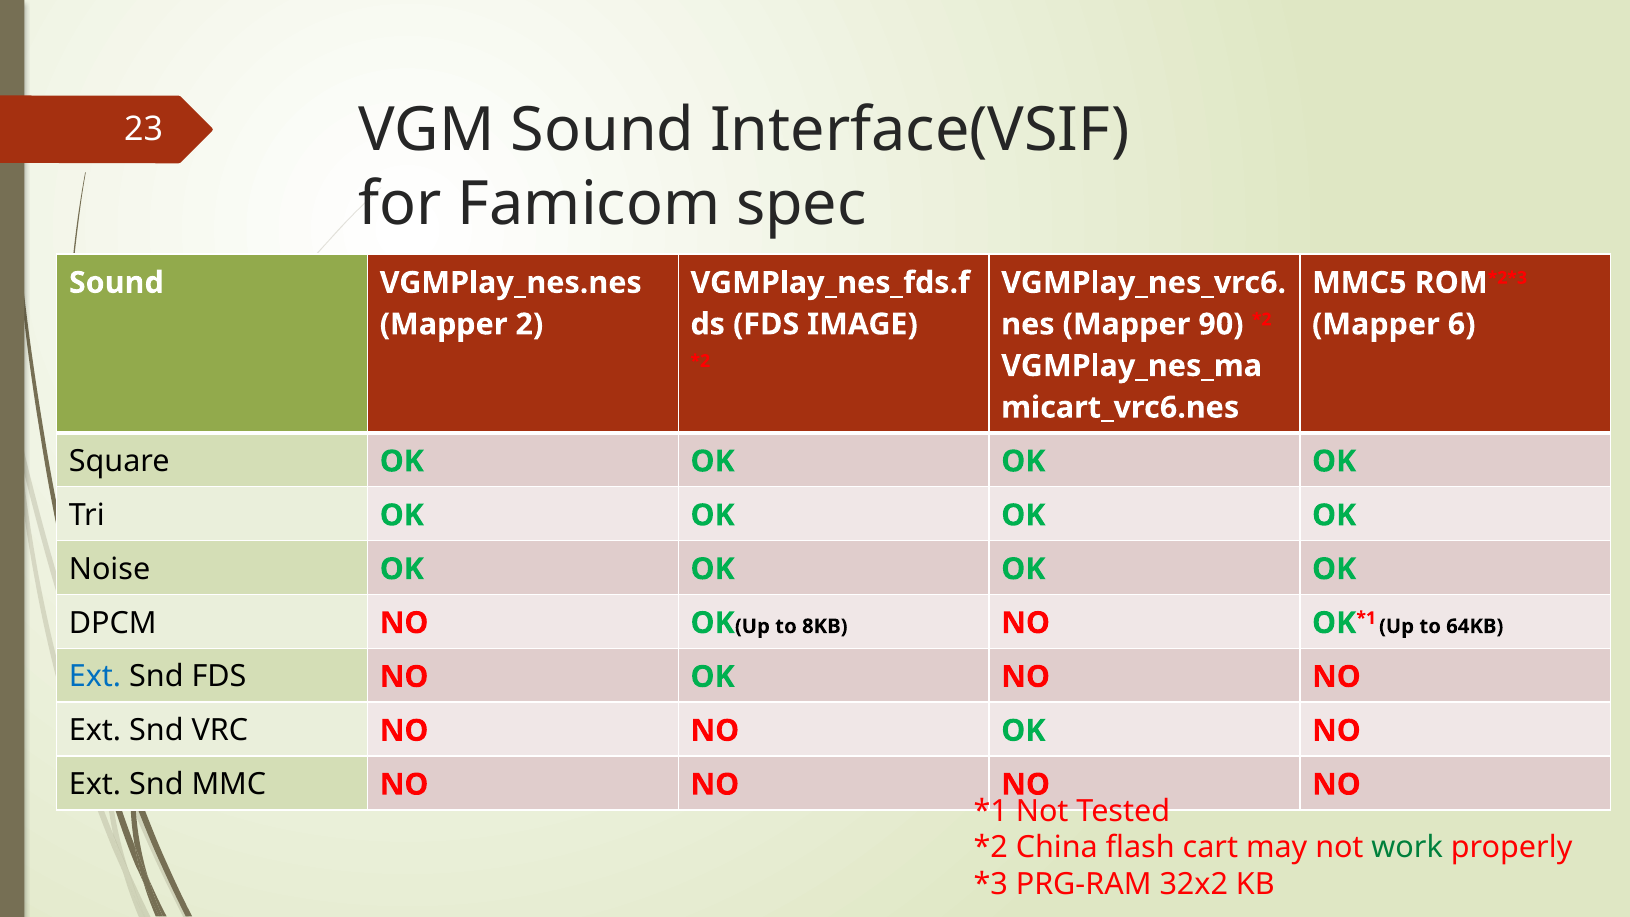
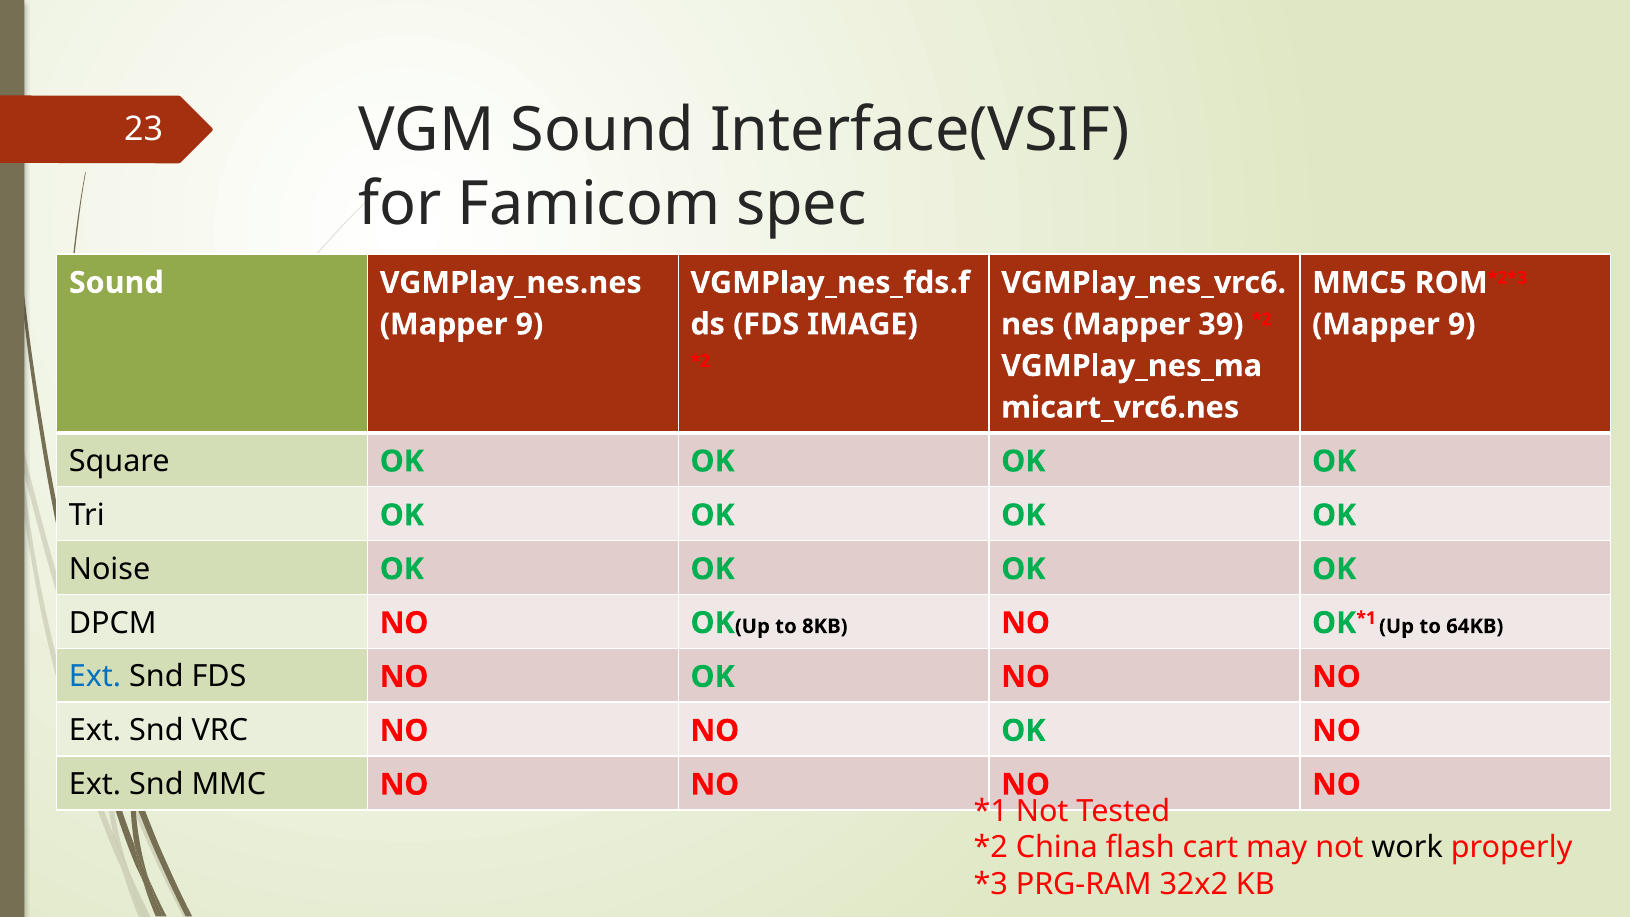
2 at (529, 324): 2 -> 9
90: 90 -> 39
6 at (1462, 324): 6 -> 9
work colour: green -> black
